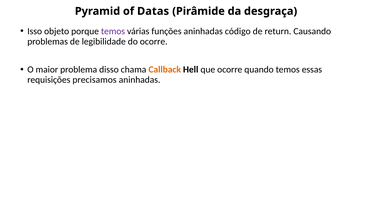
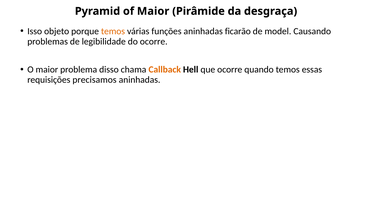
of Datas: Datas -> Maior
temos at (113, 31) colour: purple -> orange
código: código -> ficarão
return: return -> model
